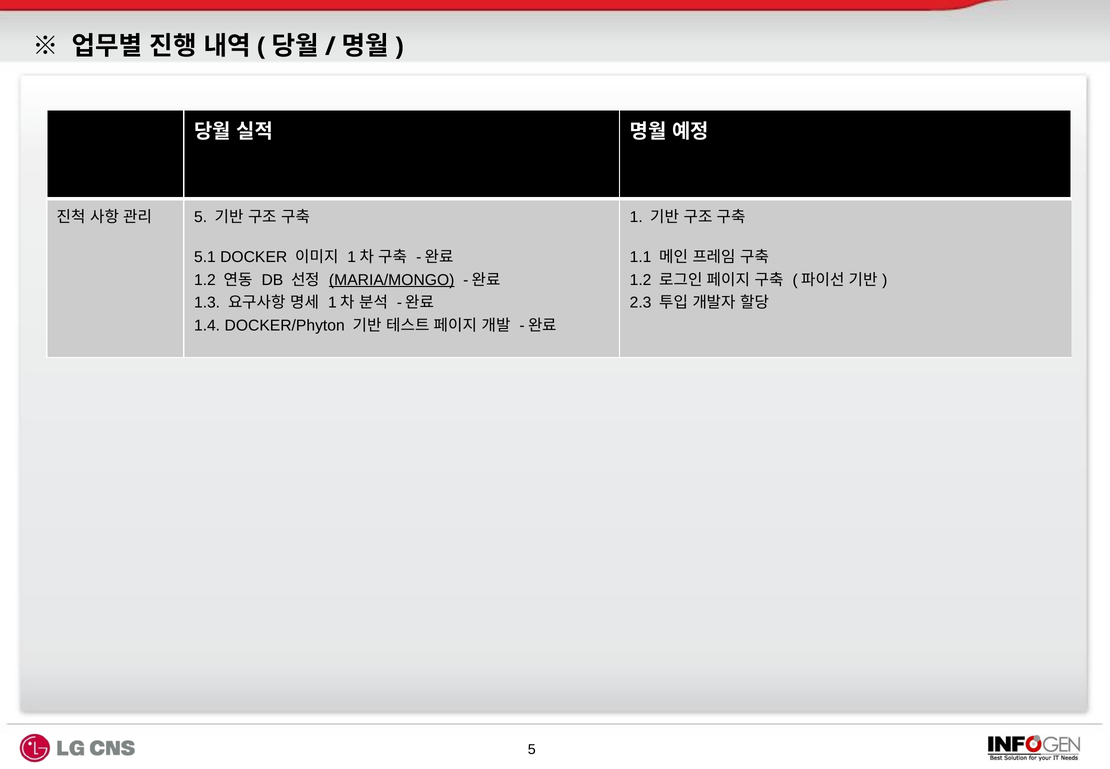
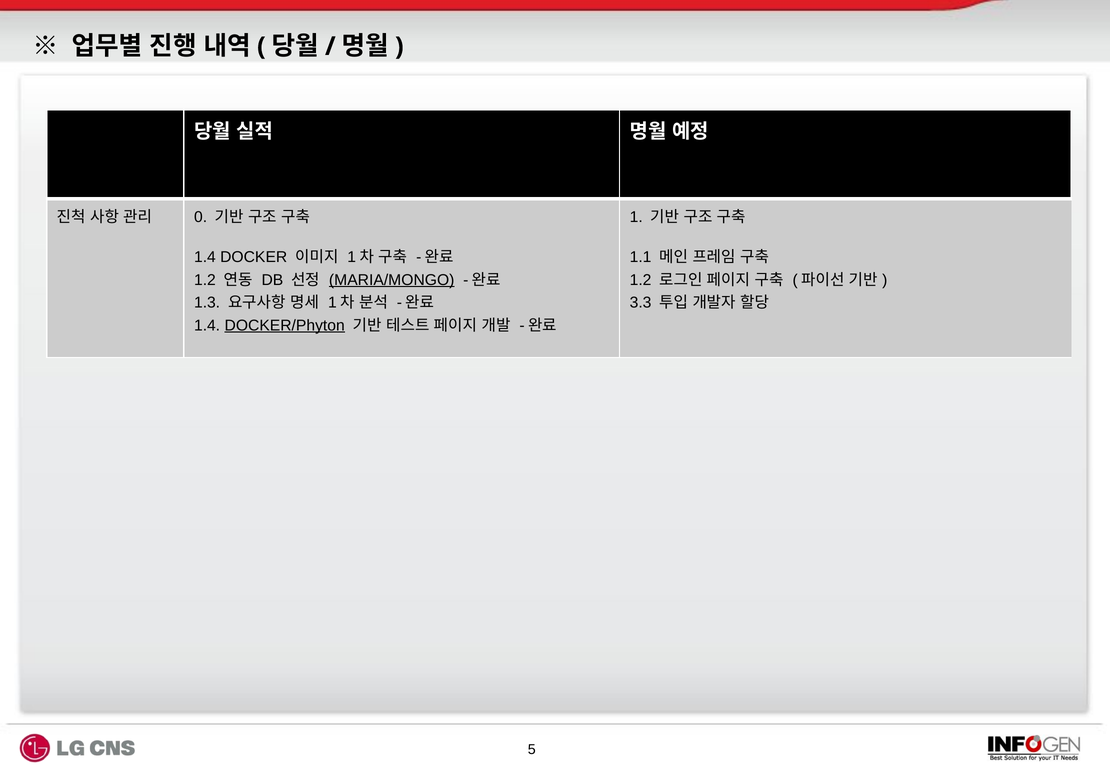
5 at (201, 217): 5 -> 0
5.1 at (205, 257): 5.1 -> 1.4
2.3: 2.3 -> 3.3
DOCKER/Phyton underline: none -> present
